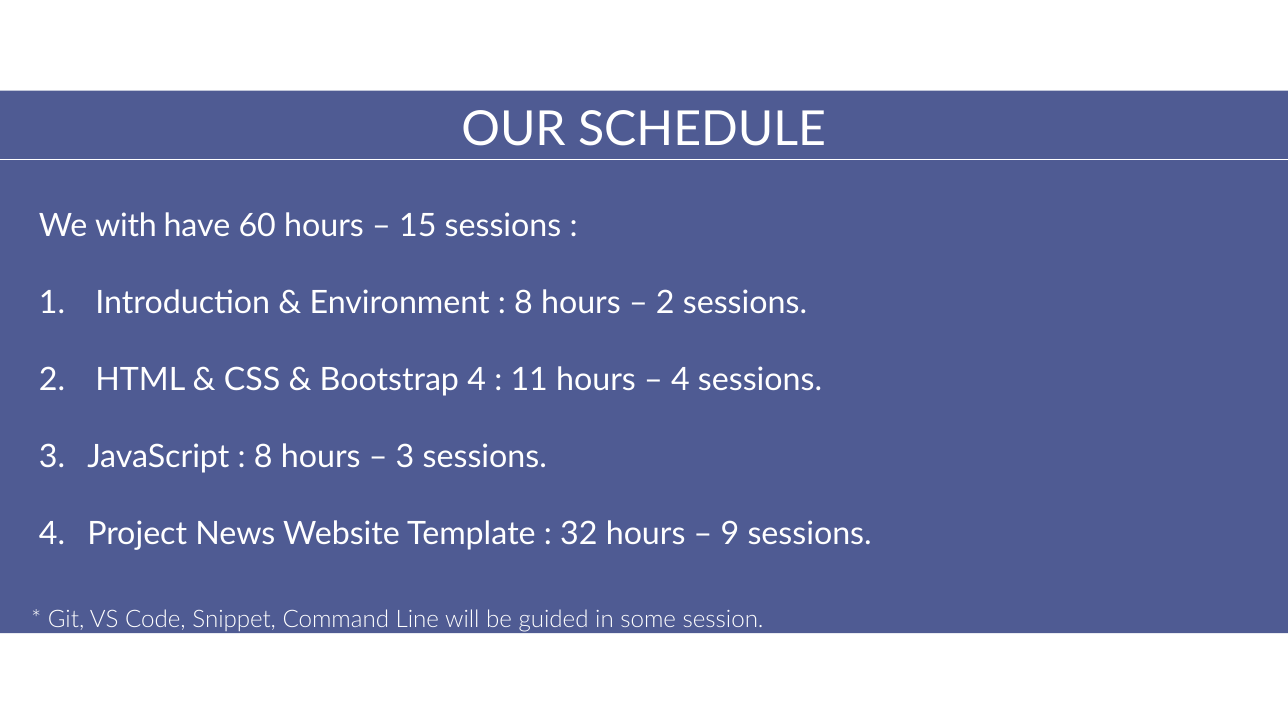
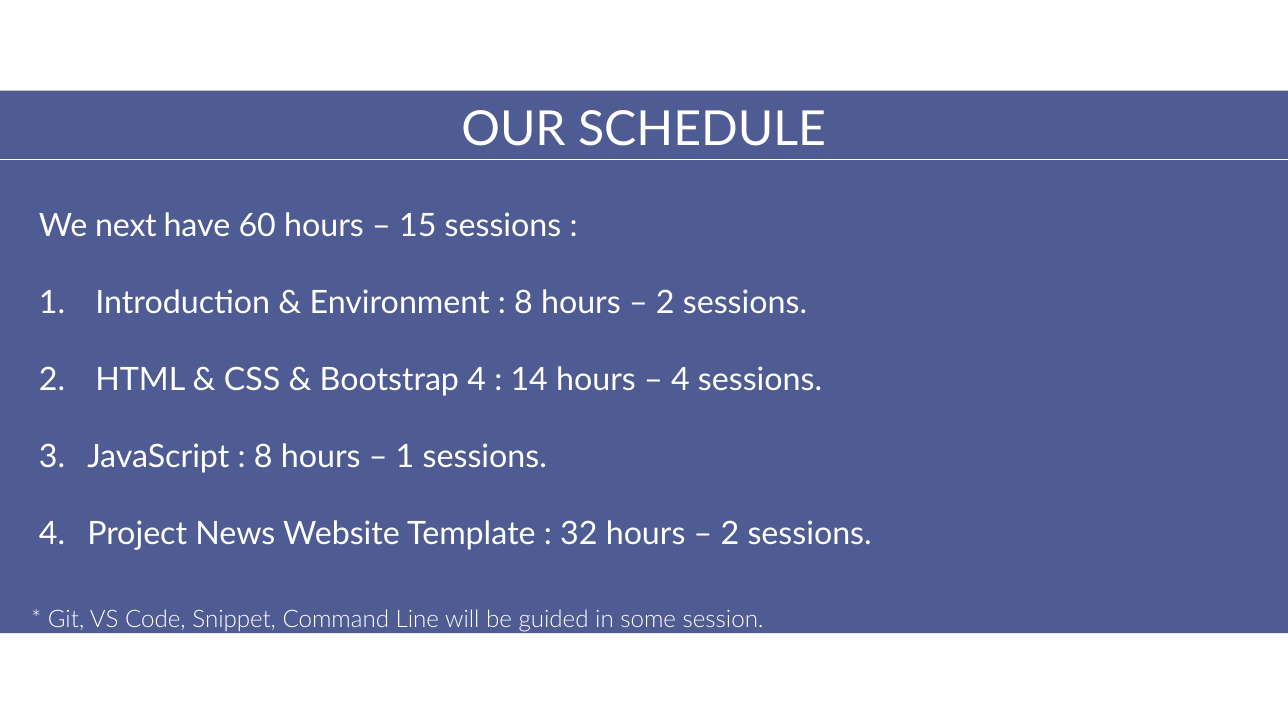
with: with -> next
11: 11 -> 14
3 at (405, 457): 3 -> 1
9 at (730, 535): 9 -> 2
